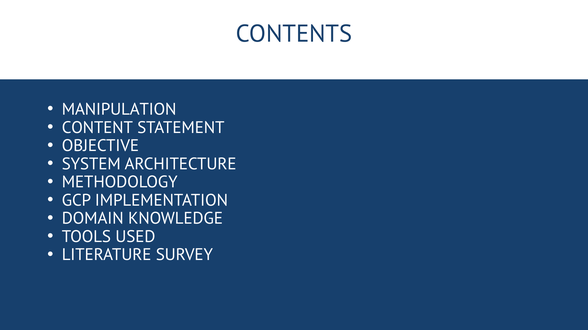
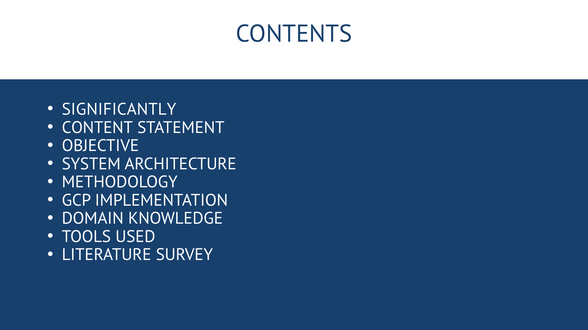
MANIPULATION: MANIPULATION -> SIGNIFICANTLY
